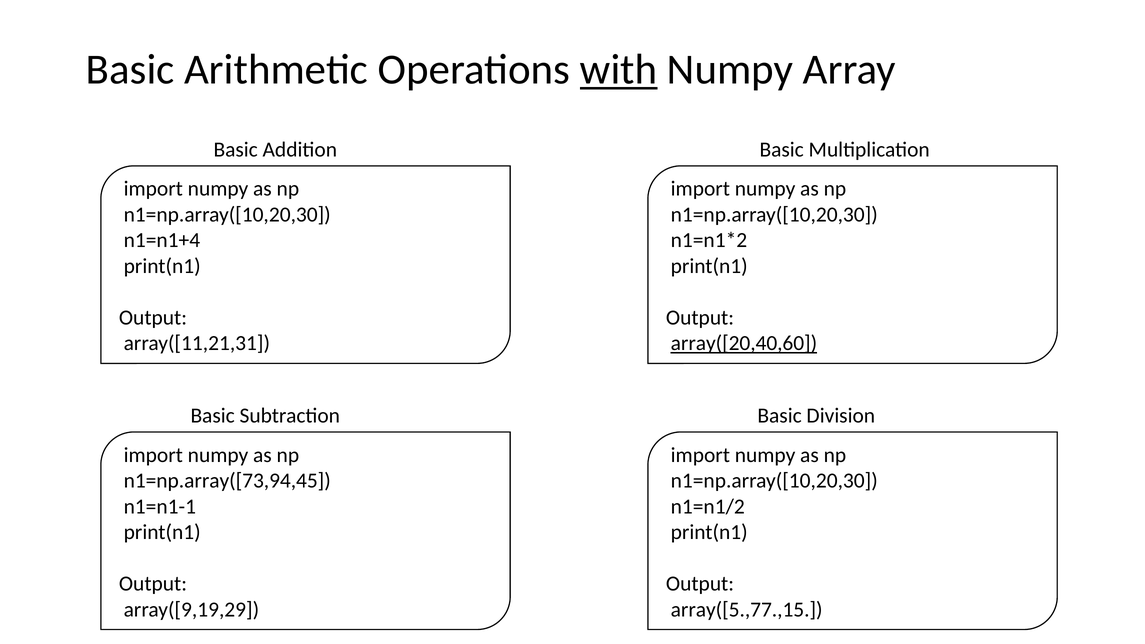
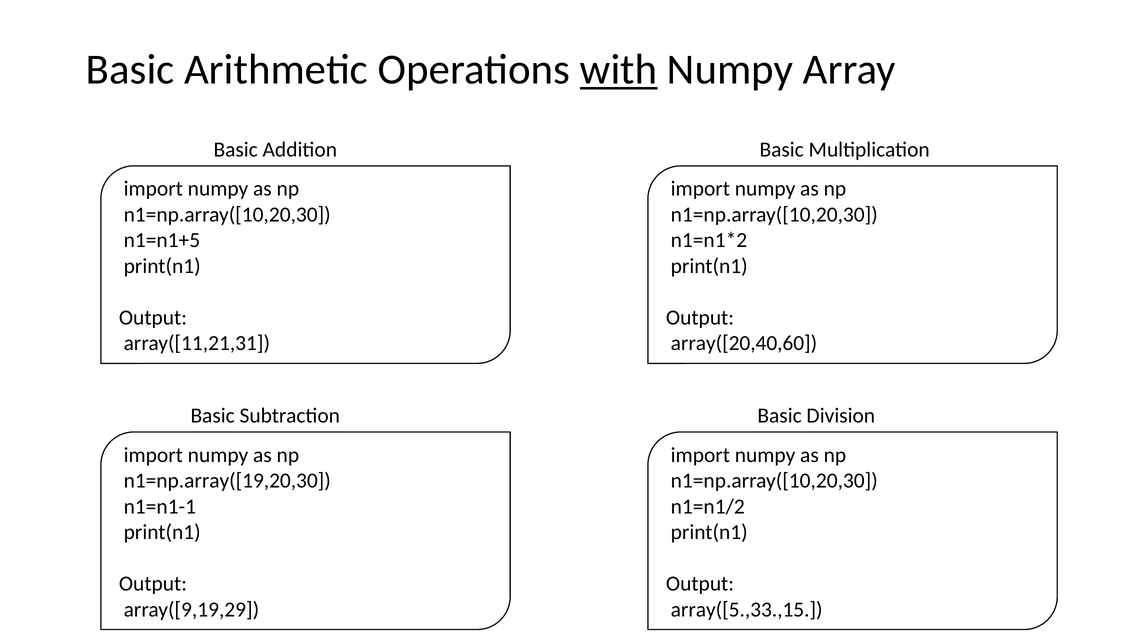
n1=n1+4: n1=n1+4 -> n1=n1+5
array([20,40,60 underline: present -> none
n1=np.array([73,94,45: n1=np.array([73,94,45 -> n1=np.array([19,20,30
array([5.,77.,15: array([5.,77.,15 -> array([5.,33.,15
